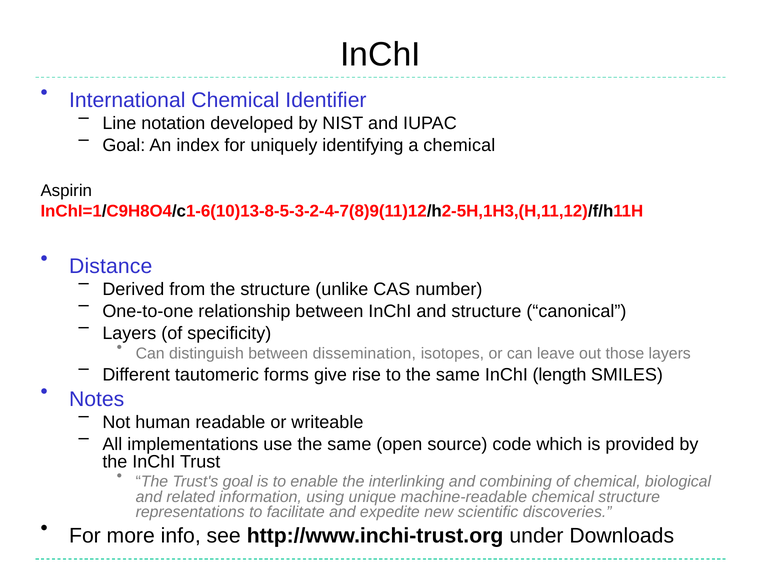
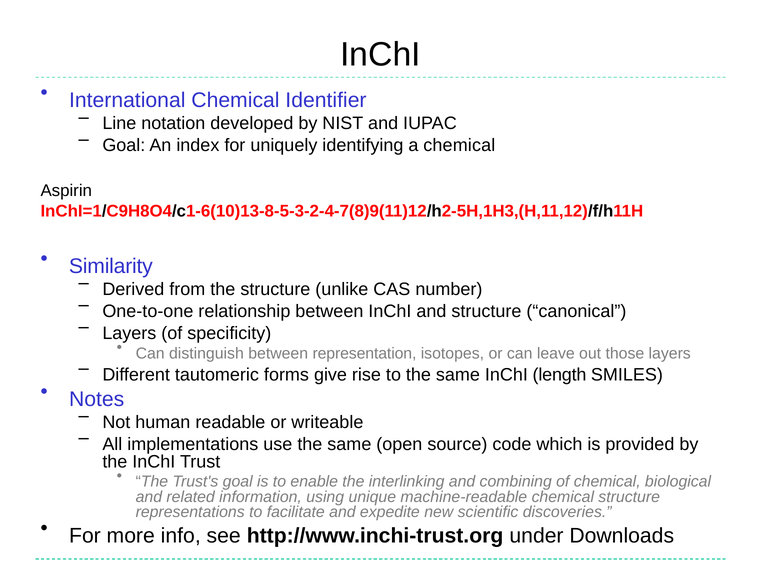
Distance: Distance -> Similarity
dissemination: dissemination -> representation
